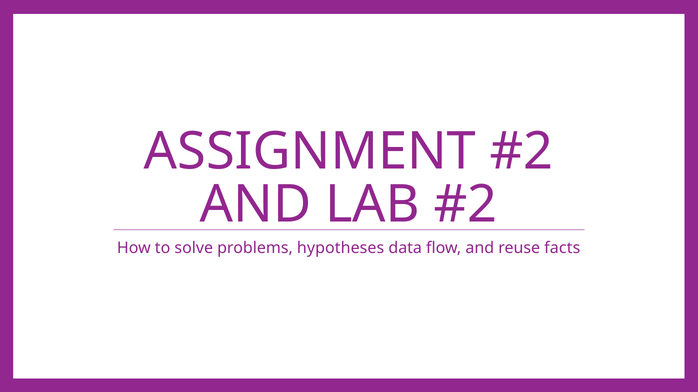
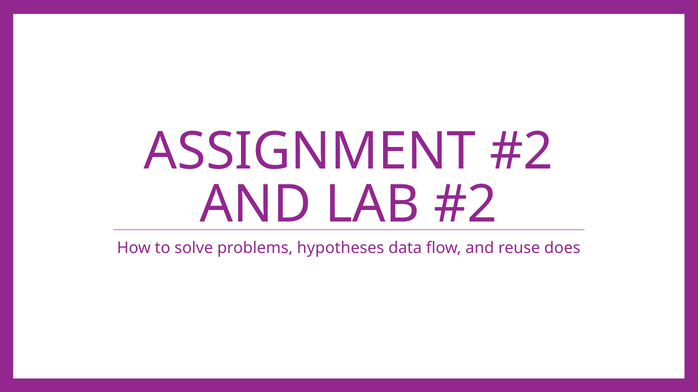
facts: facts -> does
